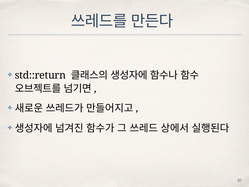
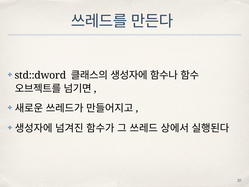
std::return: std::return -> std::dword
